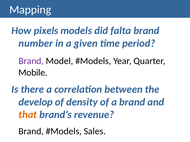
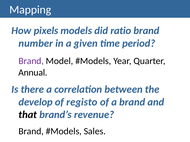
falta: falta -> ratio
Mobile: Mobile -> Annual
density: density -> registo
that colour: orange -> black
